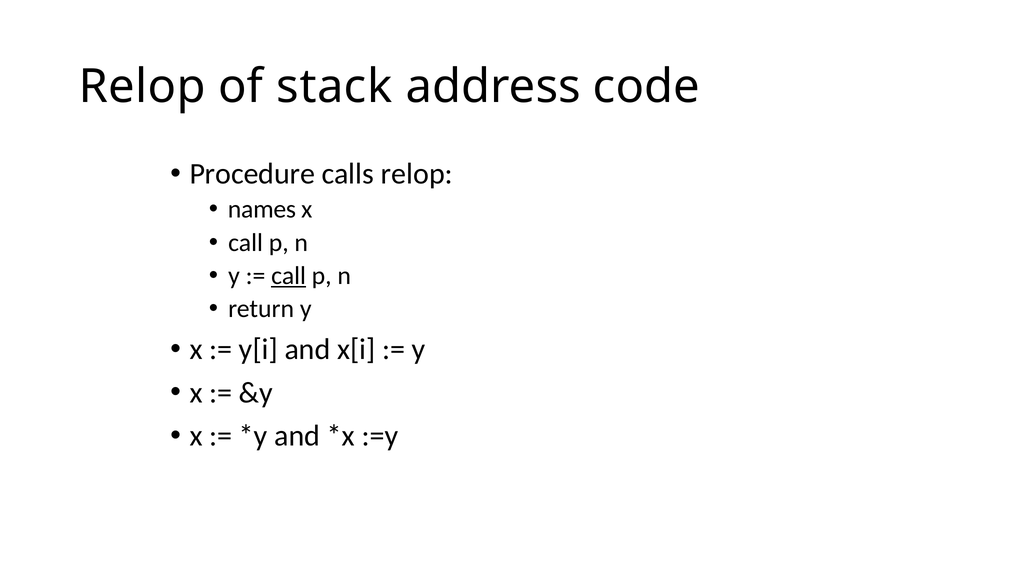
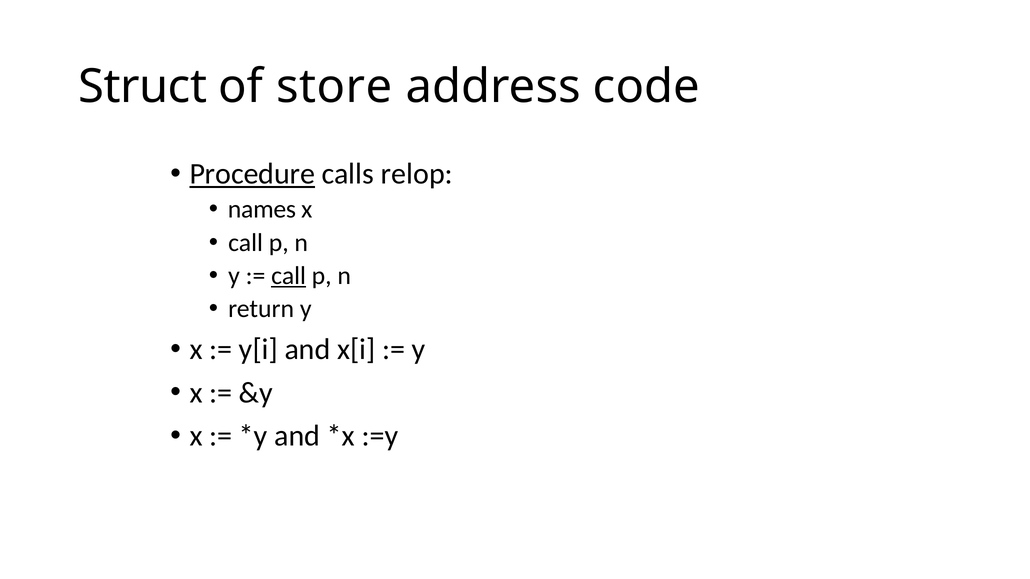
Relop at (142, 87): Relop -> Struct
stack: stack -> store
Procedure underline: none -> present
